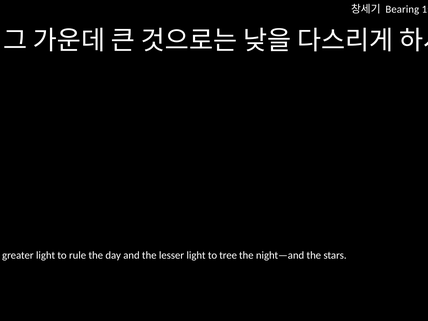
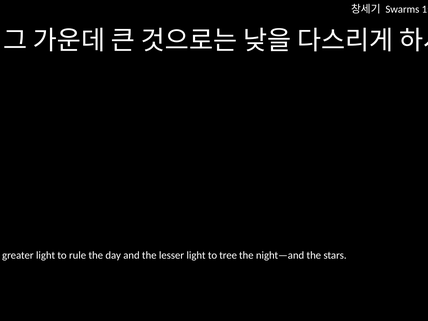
Bearing: Bearing -> Swarms
